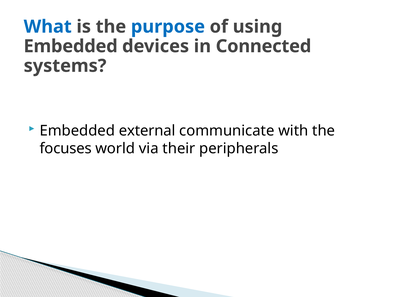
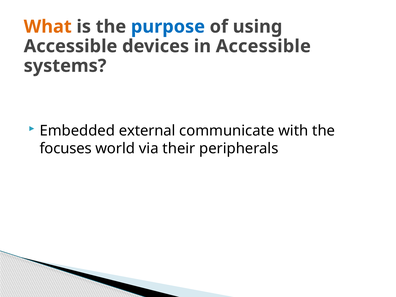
What colour: blue -> orange
Embedded at (71, 46): Embedded -> Accessible
in Connected: Connected -> Accessible
